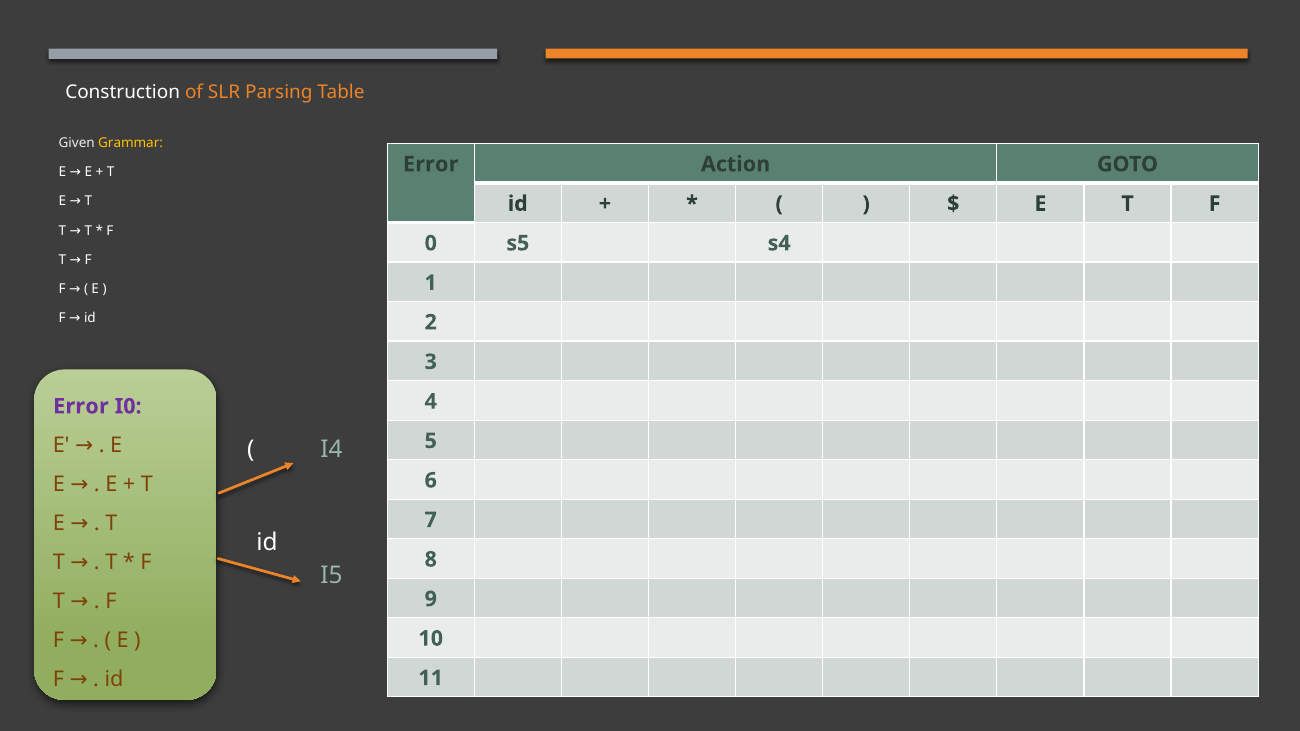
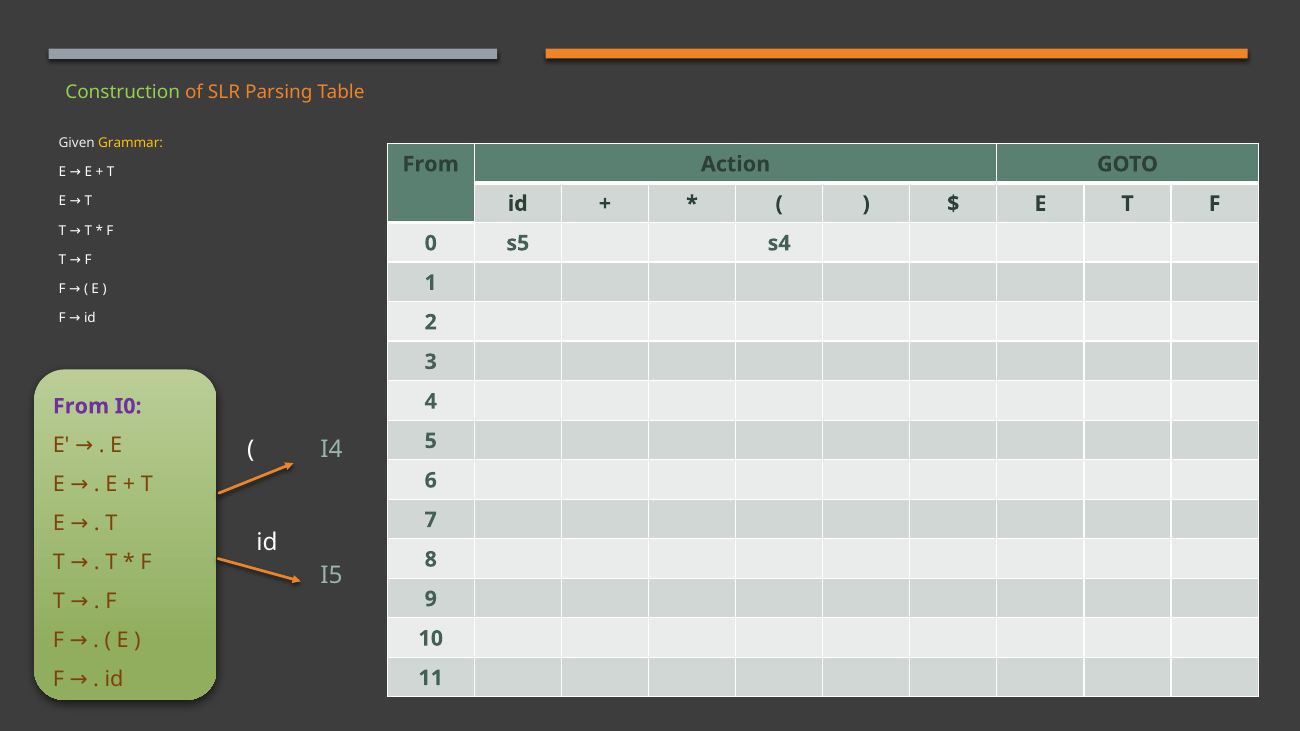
Construction colour: white -> light green
Error at (431, 164): Error -> From
Error at (81, 406): Error -> From
